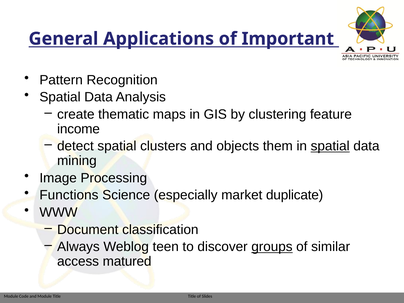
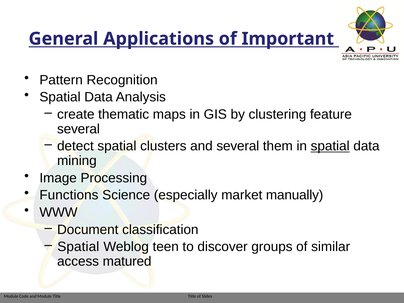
income at (78, 129): income -> several
and objects: objects -> several
duplicate: duplicate -> manually
Always at (78, 247): Always -> Spatial
groups underline: present -> none
